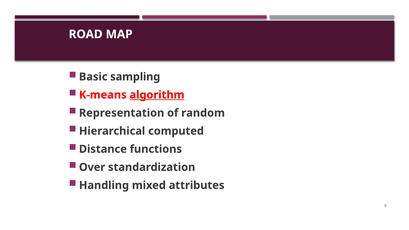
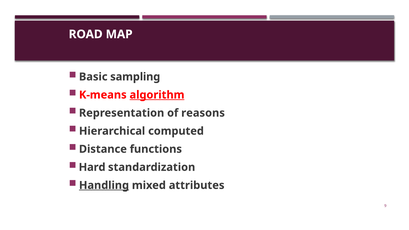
random: random -> reasons
Over: Over -> Hard
Handling underline: none -> present
